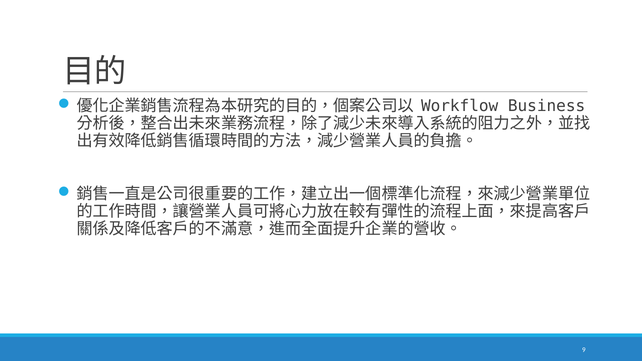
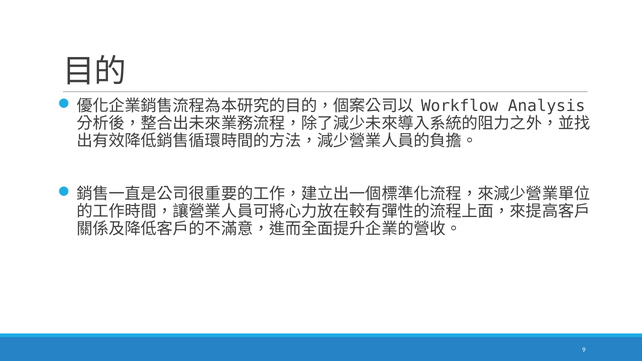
Business: Business -> Analysis
